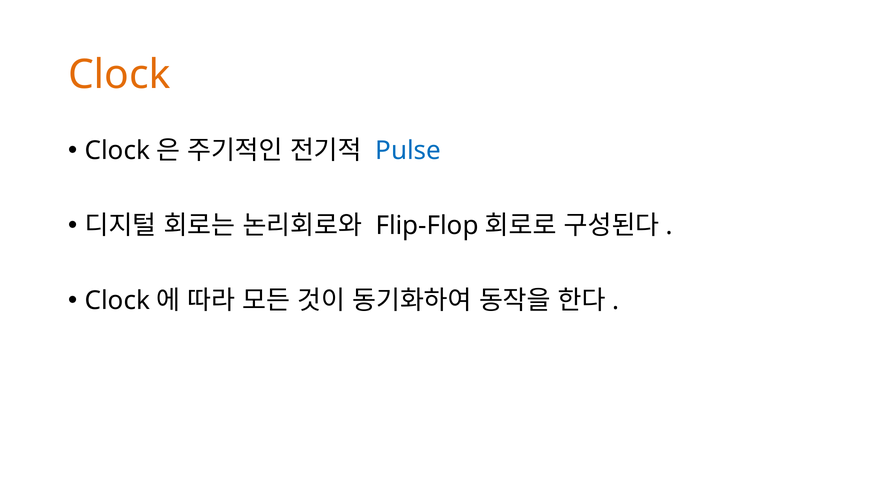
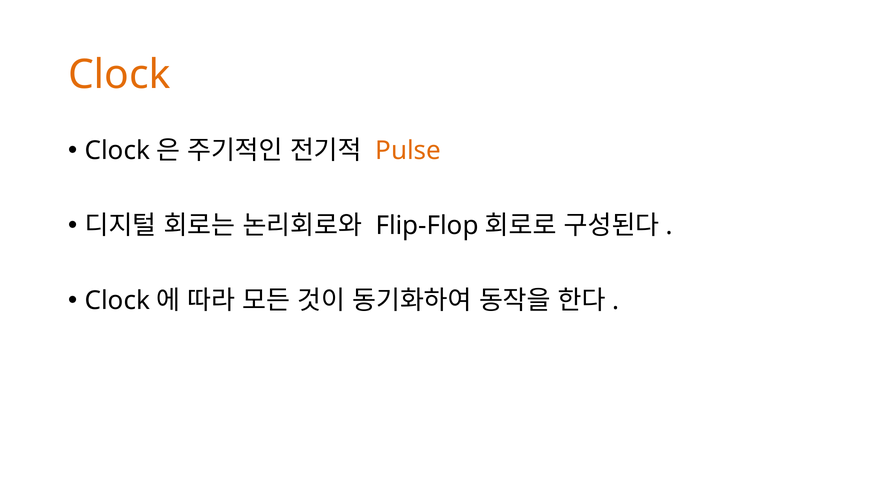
Pulse colour: blue -> orange
